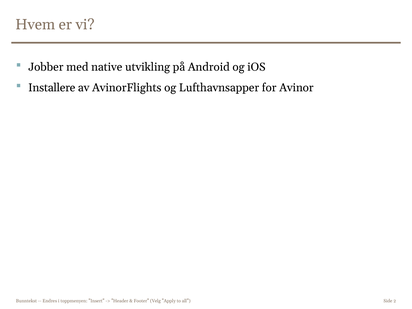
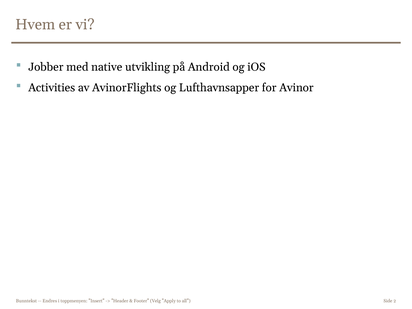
Installere: Installere -> Activities
